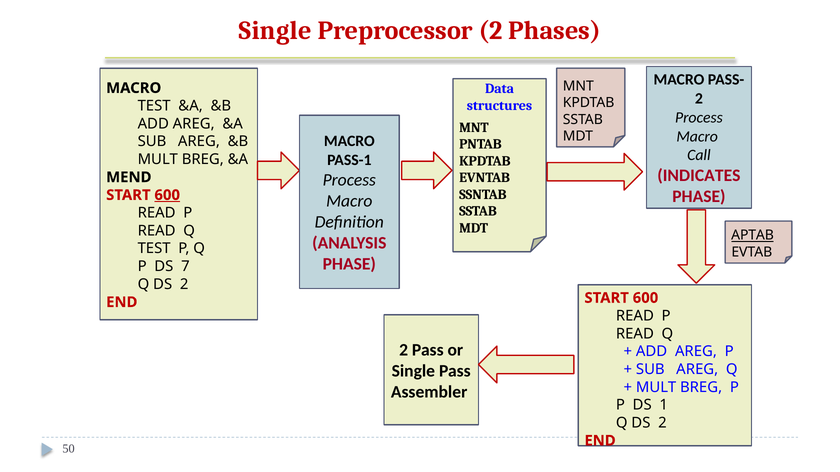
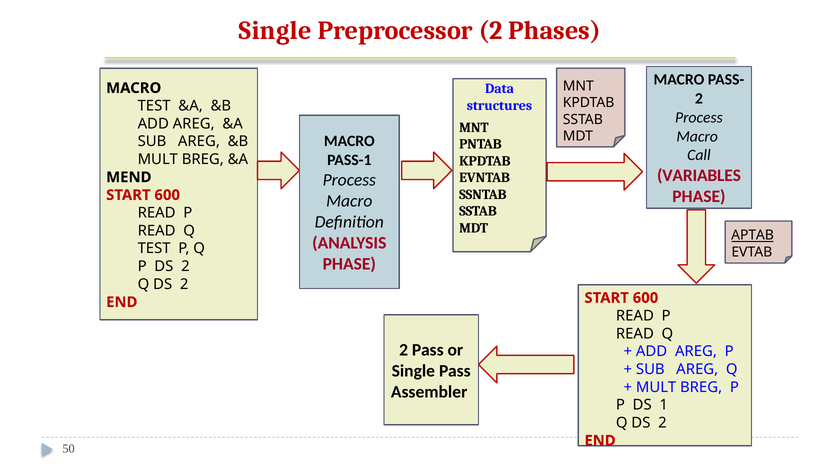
INDICATES: INDICATES -> VARIABLES
600 at (167, 195) underline: present -> none
P DS 7: 7 -> 2
